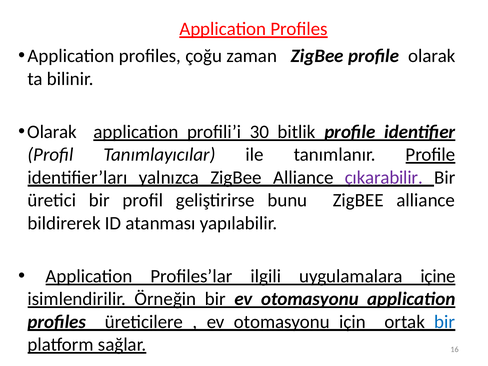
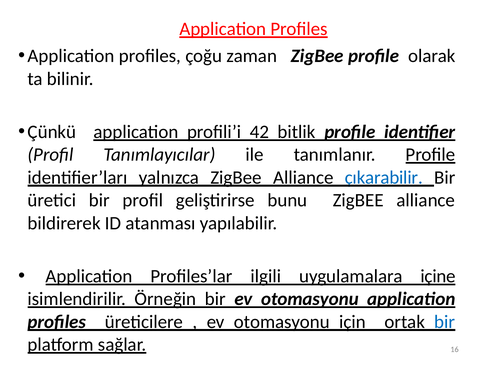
Olarak at (52, 132): Olarak -> Çünkü
30: 30 -> 42
çıkarabilir colour: purple -> blue
